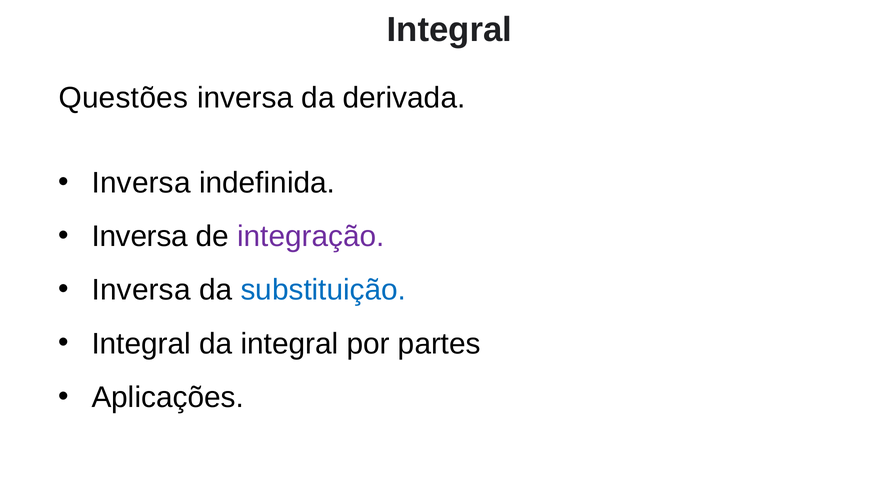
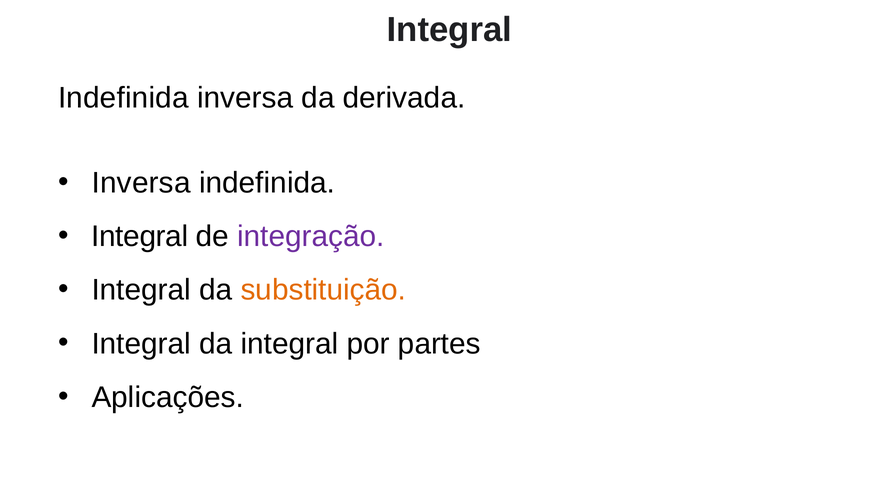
Questões at (123, 98): Questões -> Indefinida
Inversa at (140, 236): Inversa -> Integral
Inversa at (141, 290): Inversa -> Integral
substituição colour: blue -> orange
